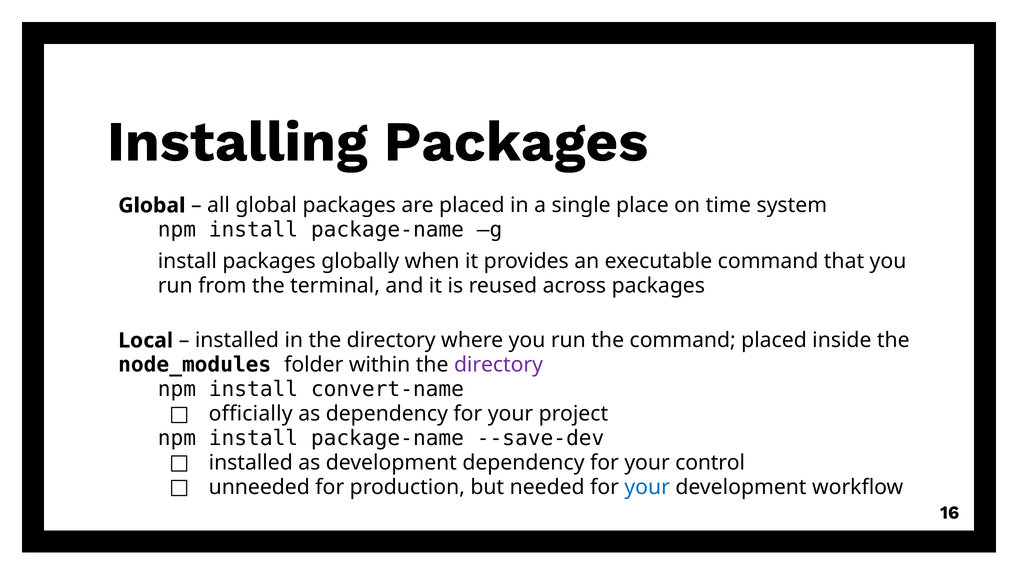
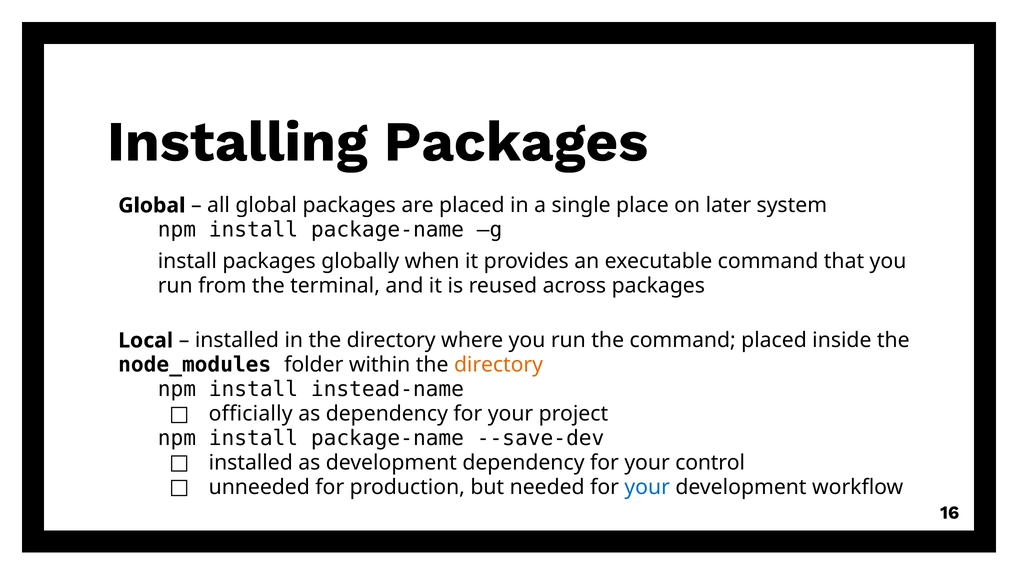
time: time -> later
directory at (498, 365) colour: purple -> orange
convert-name: convert-name -> instead-name
